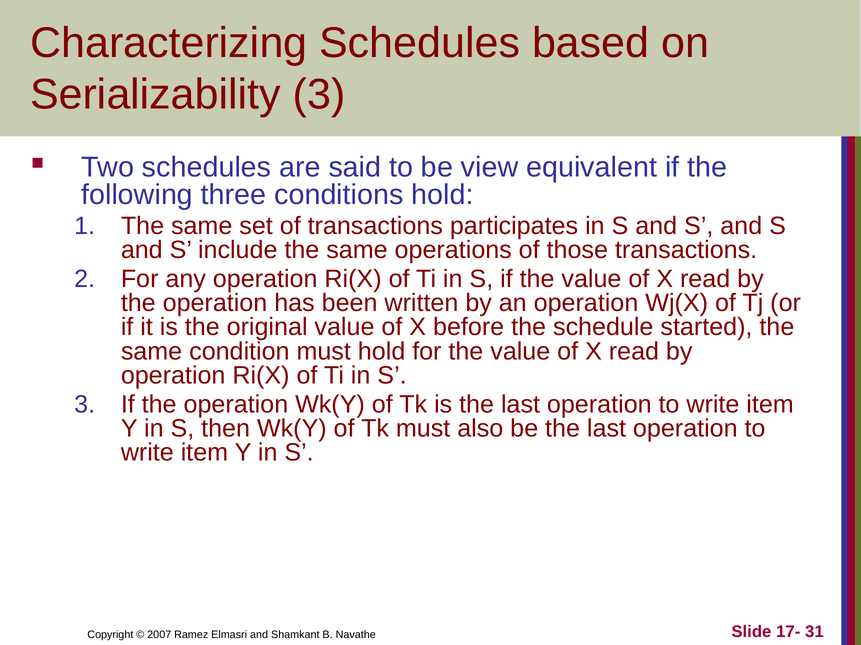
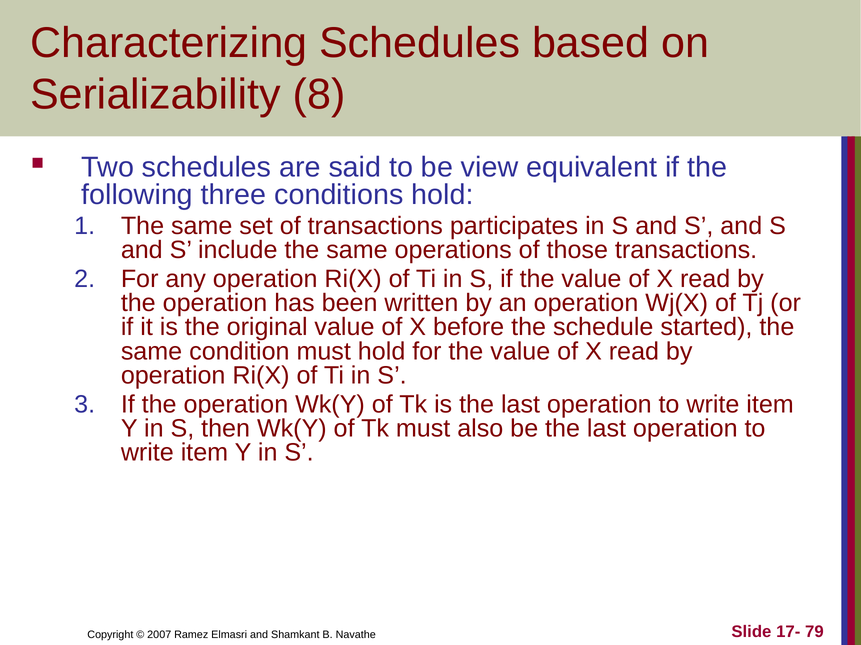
Serializability 3: 3 -> 8
31: 31 -> 79
